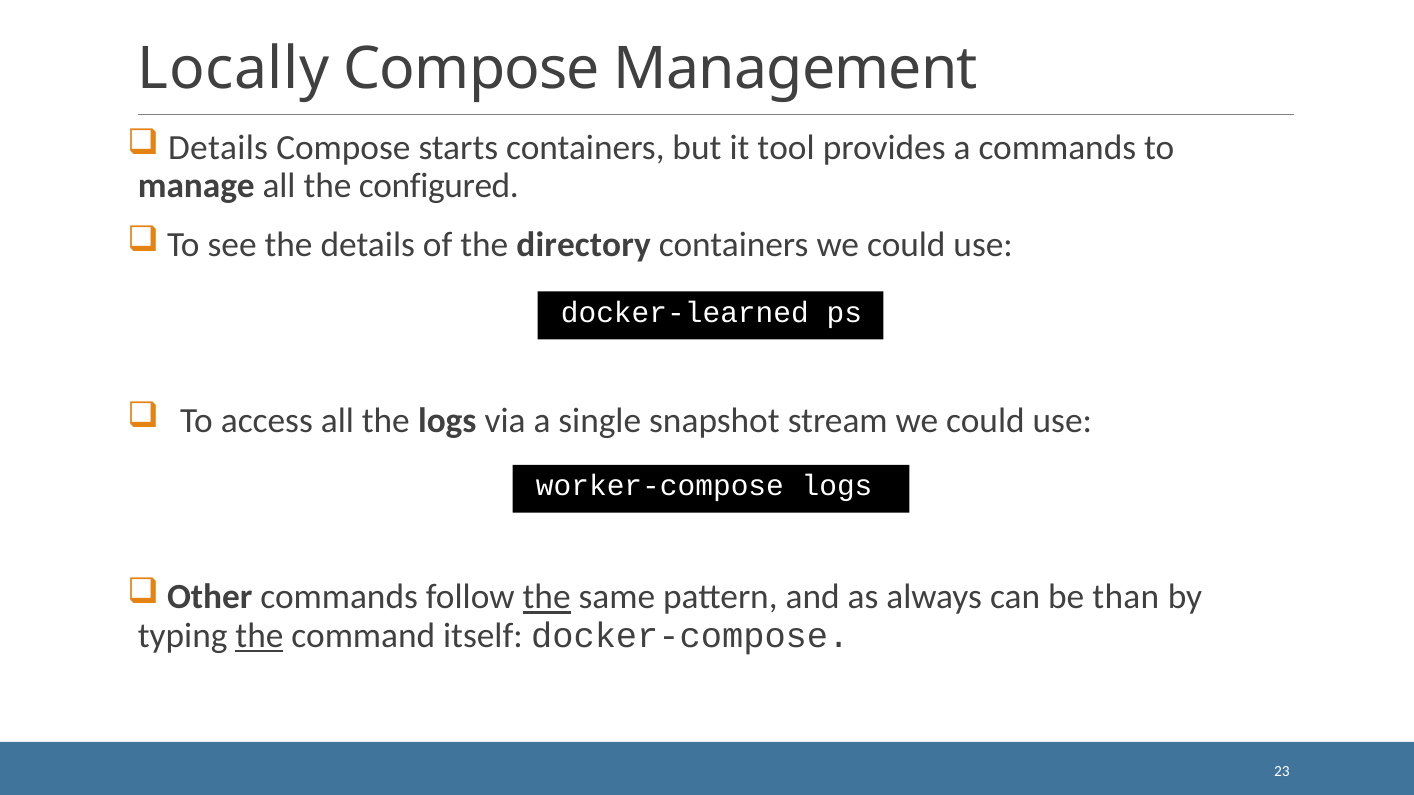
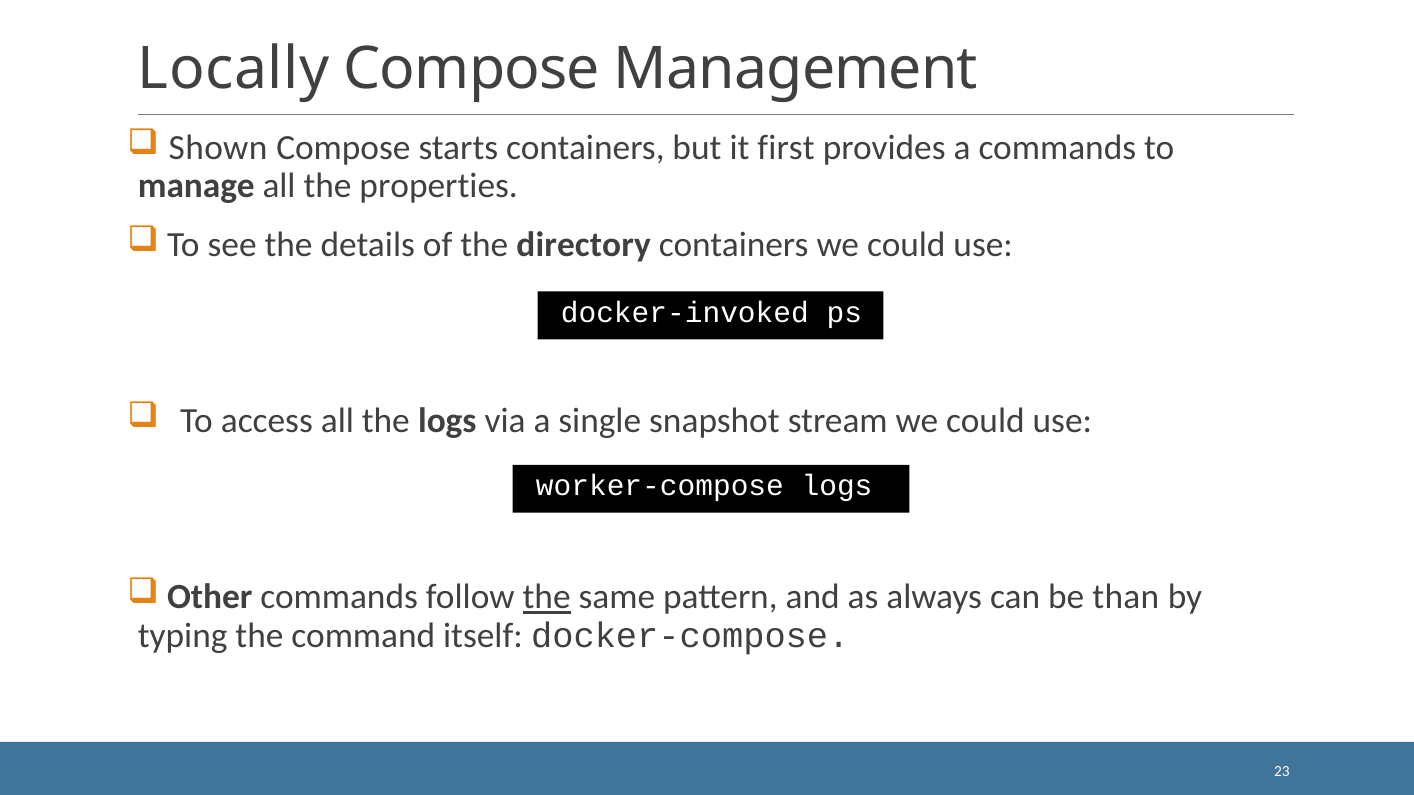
Details at (218, 148): Details -> Shown
tool: tool -> first
configured: configured -> properties
docker-learned: docker-learned -> docker-invoked
the at (259, 636) underline: present -> none
